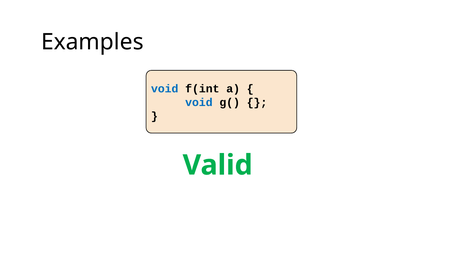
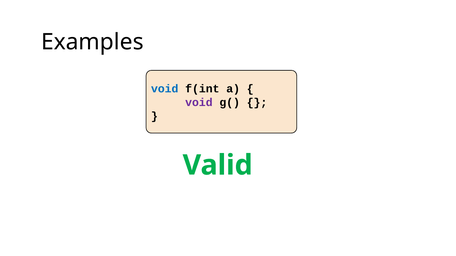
void at (199, 103) colour: blue -> purple
